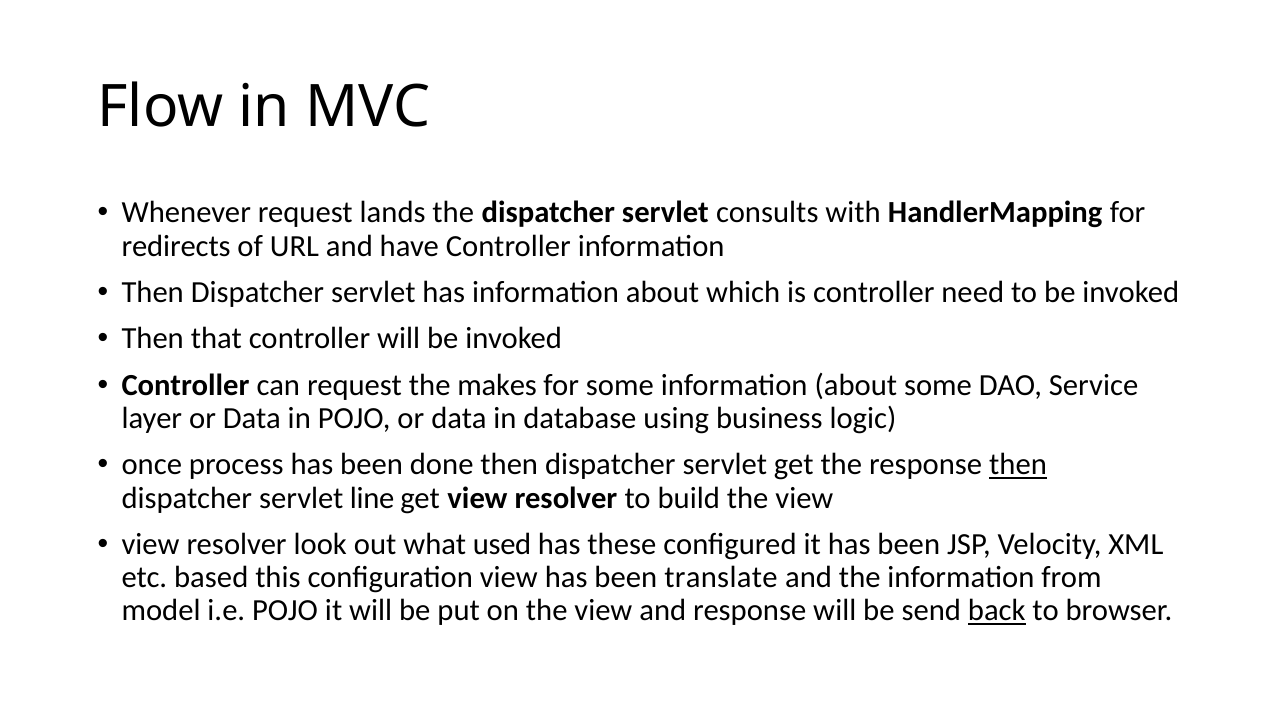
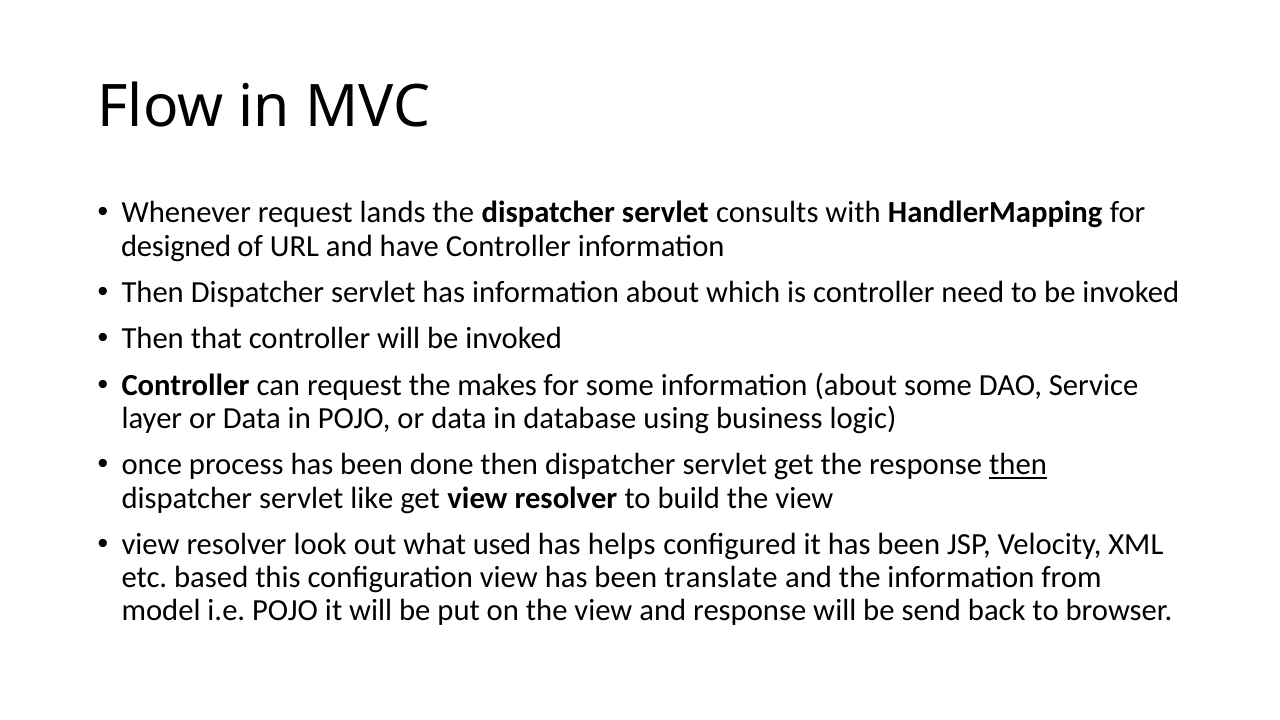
redirects: redirects -> designed
line: line -> like
these: these -> helps
back underline: present -> none
